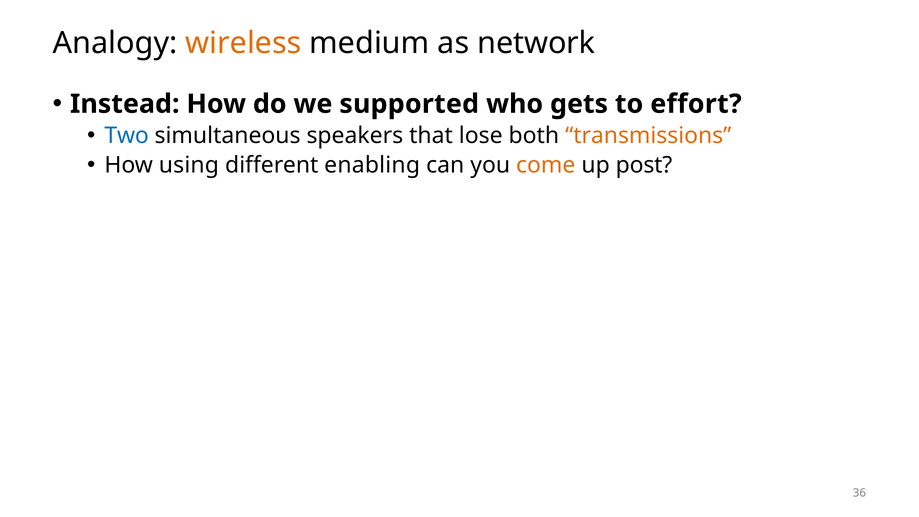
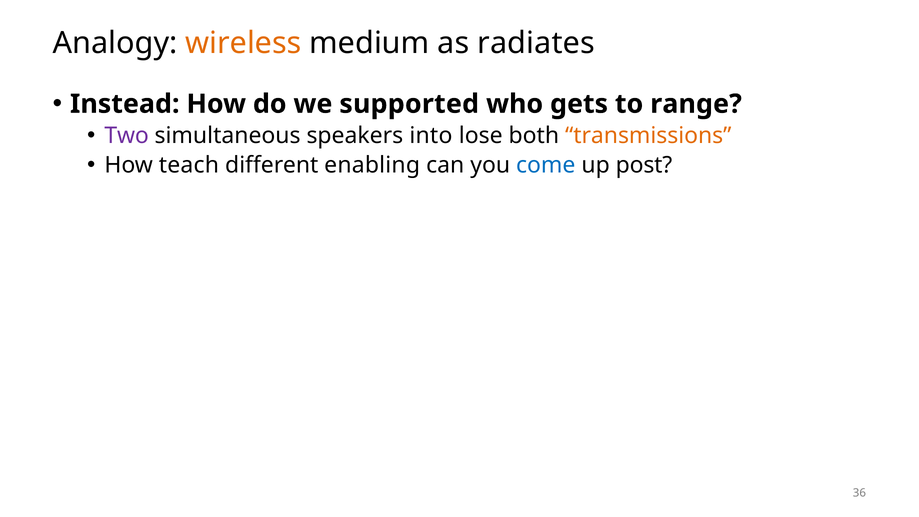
network: network -> radiates
effort: effort -> range
Two colour: blue -> purple
that: that -> into
using: using -> teach
come colour: orange -> blue
